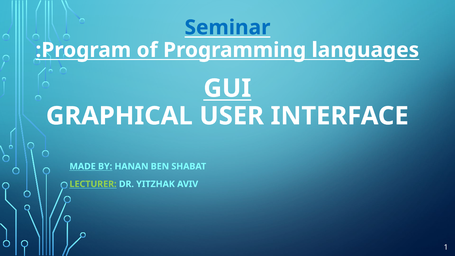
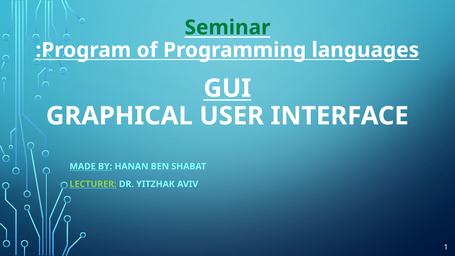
Seminar colour: blue -> green
